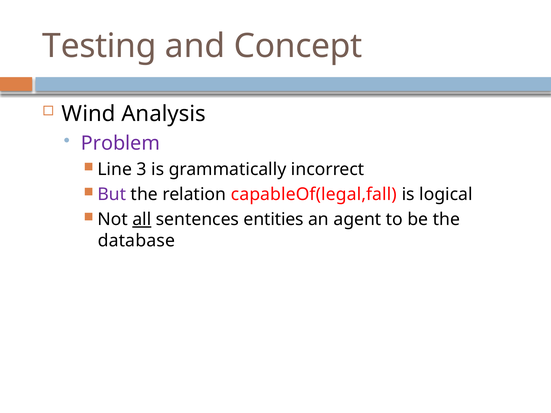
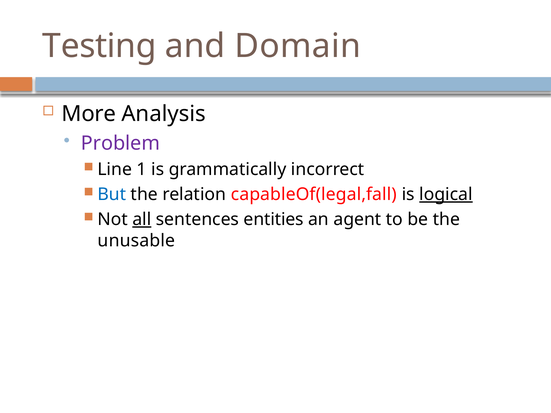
Concept: Concept -> Domain
Wind: Wind -> More
3: 3 -> 1
But colour: purple -> blue
logical underline: none -> present
database: database -> unusable
